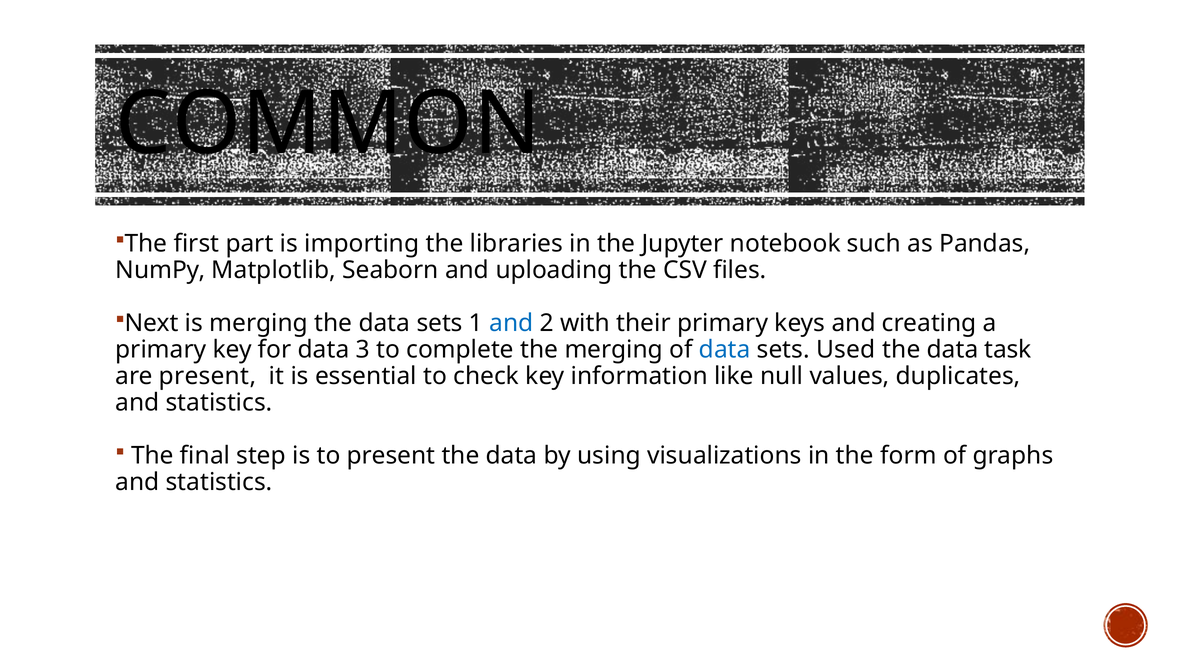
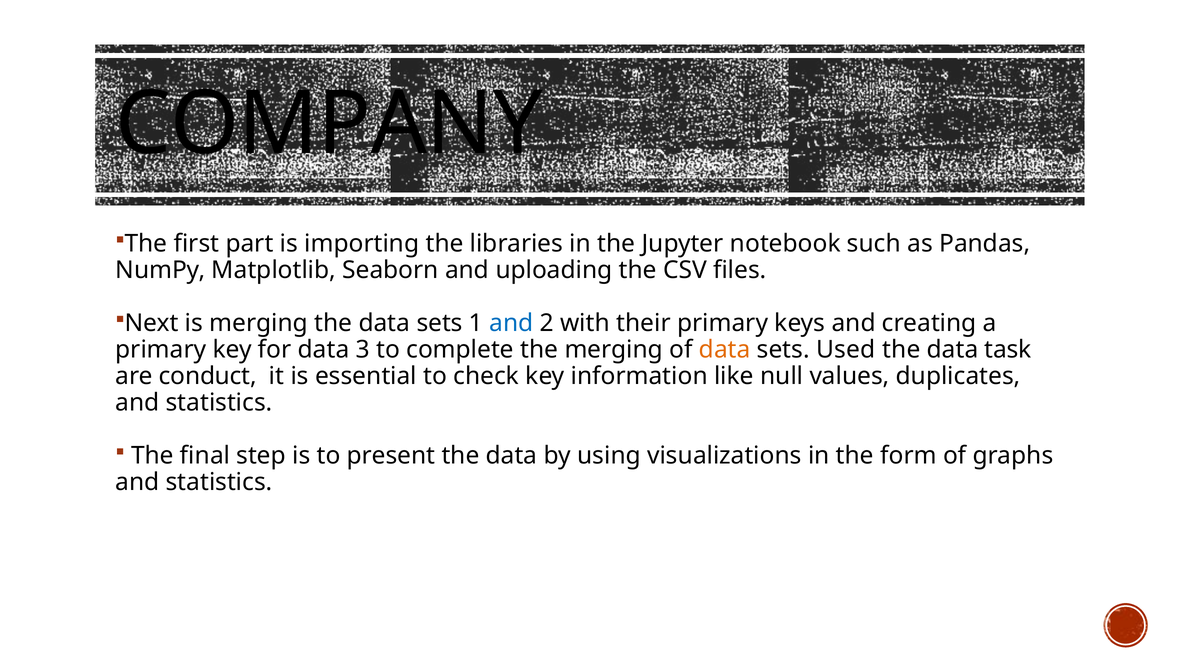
COMMON: COMMON -> COMPANY
data at (725, 350) colour: blue -> orange
are present: present -> conduct
